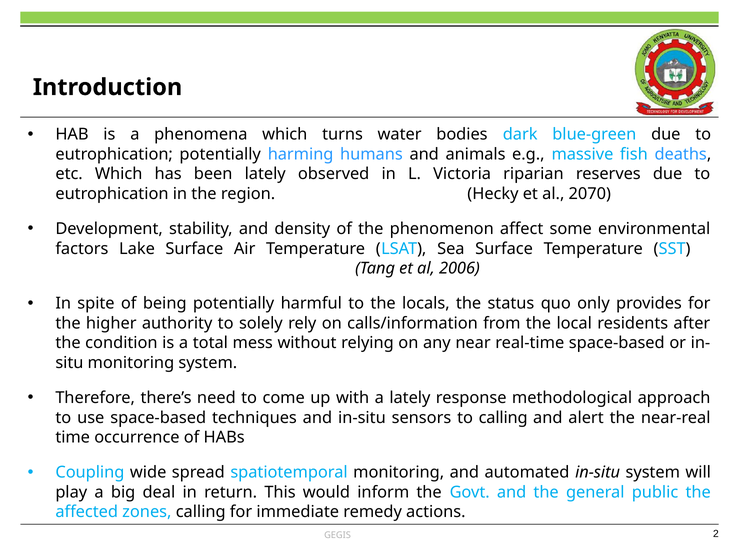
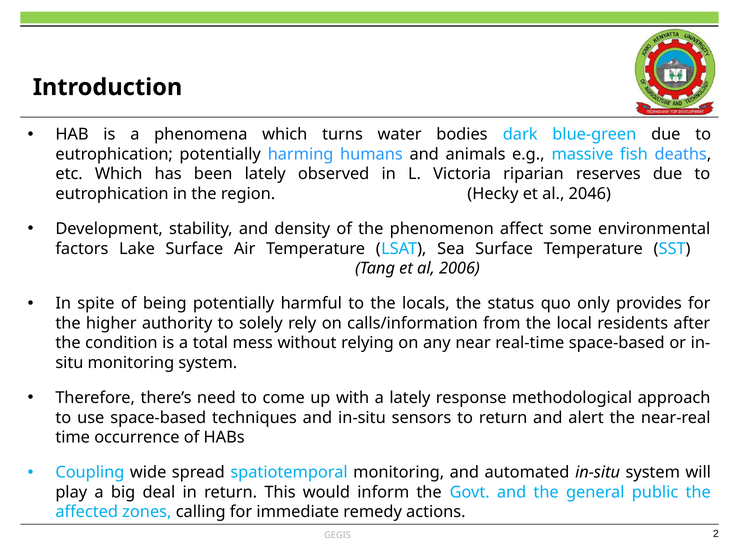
2070: 2070 -> 2046
to calling: calling -> return
